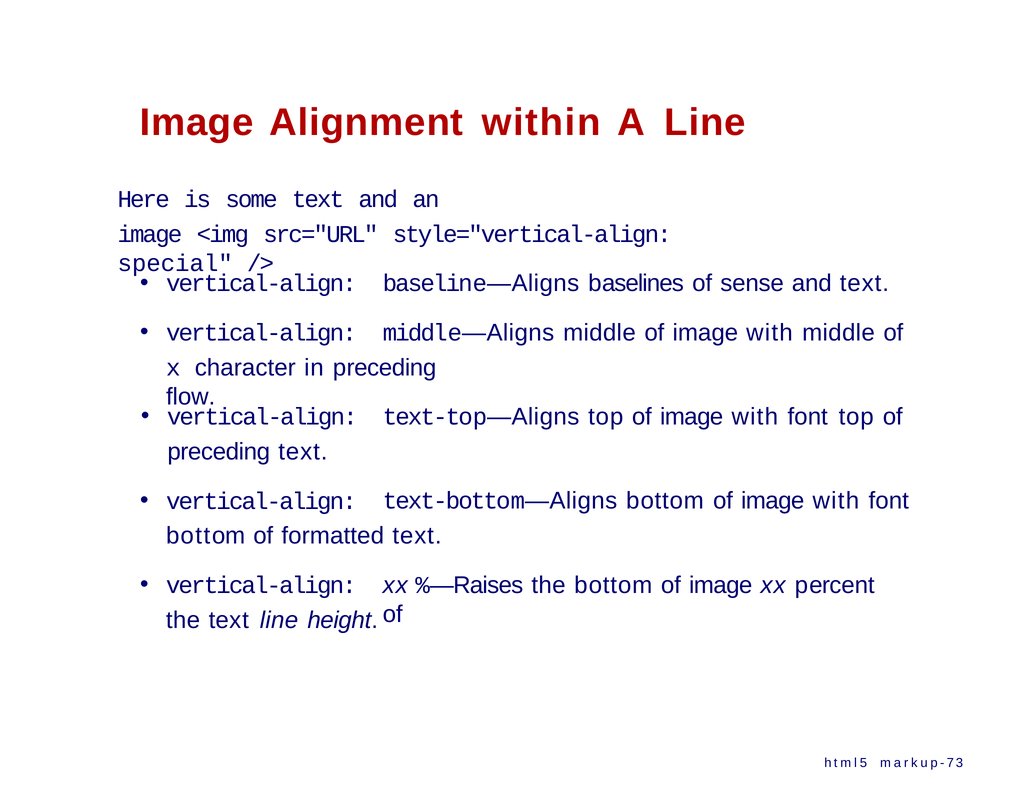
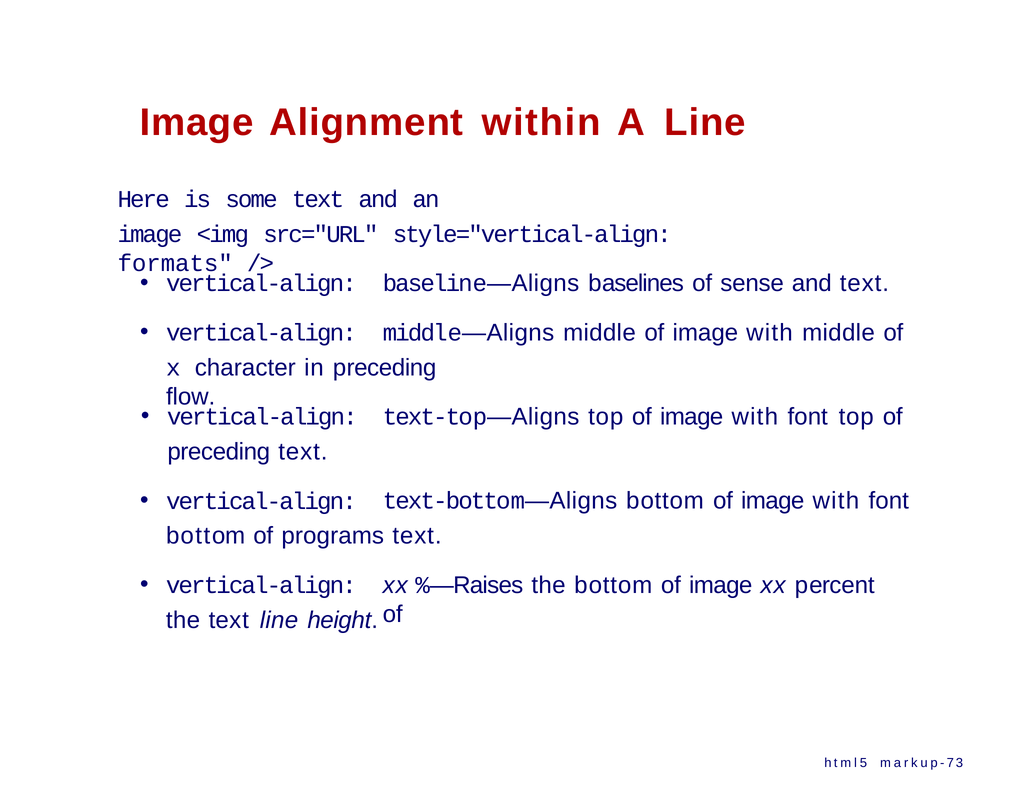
special: special -> formats
formatted: formatted -> programs
